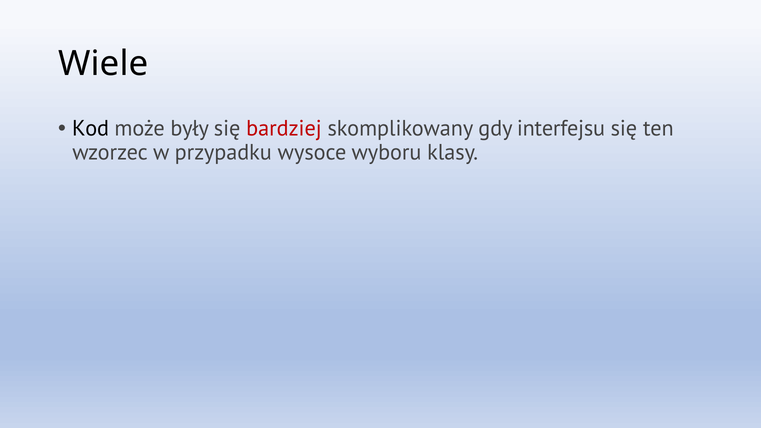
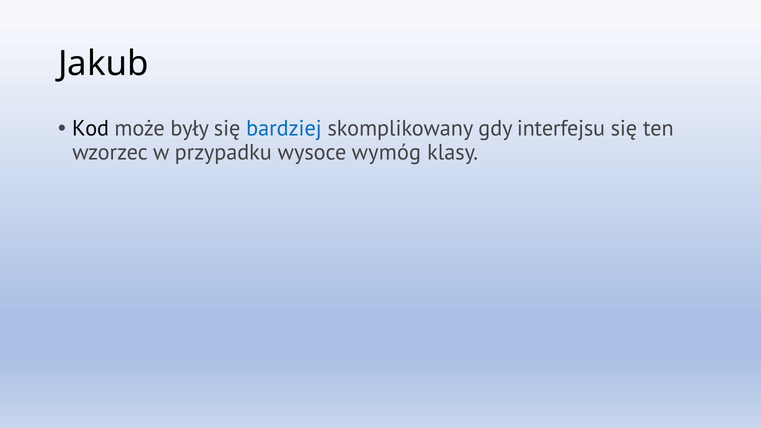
Wiele: Wiele -> Jakub
bardziej colour: red -> blue
wyboru: wyboru -> wymóg
